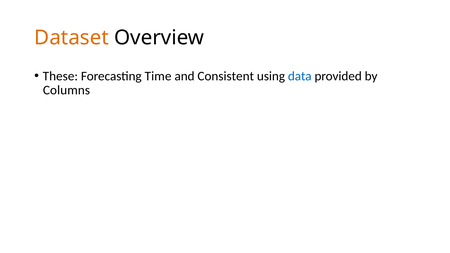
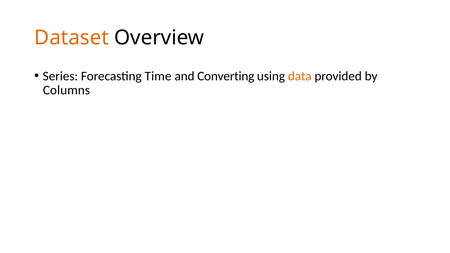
These: These -> Series
Consistent: Consistent -> Converting
data colour: blue -> orange
